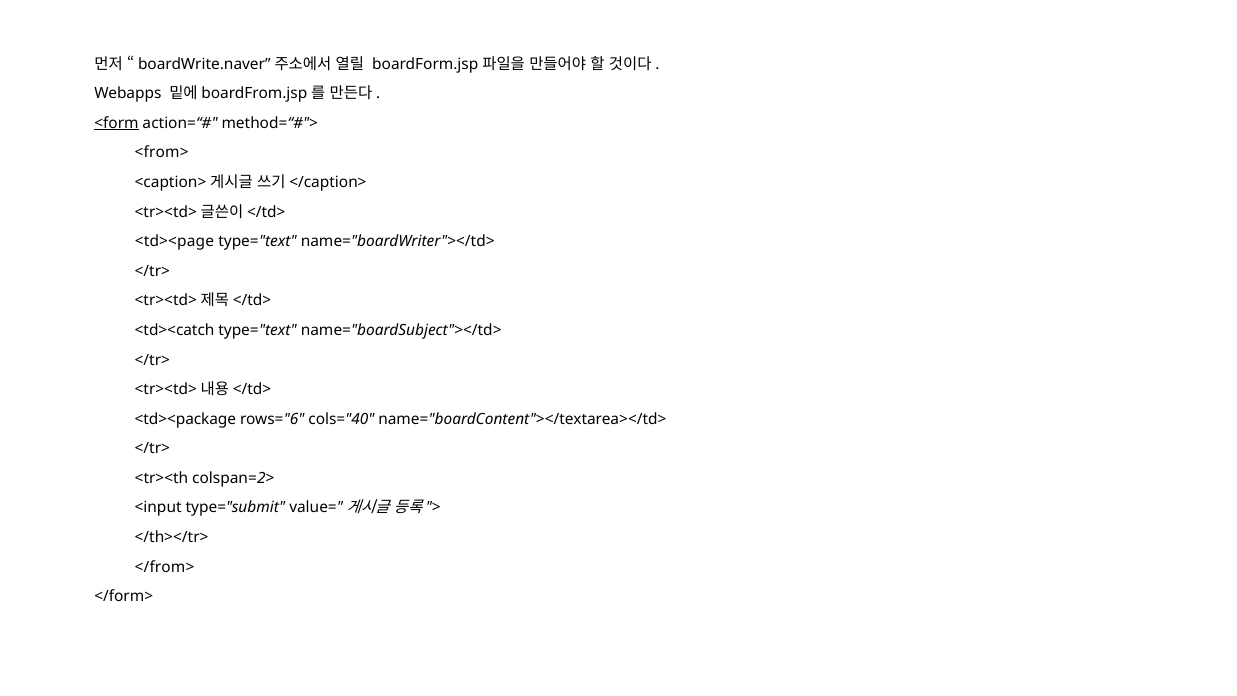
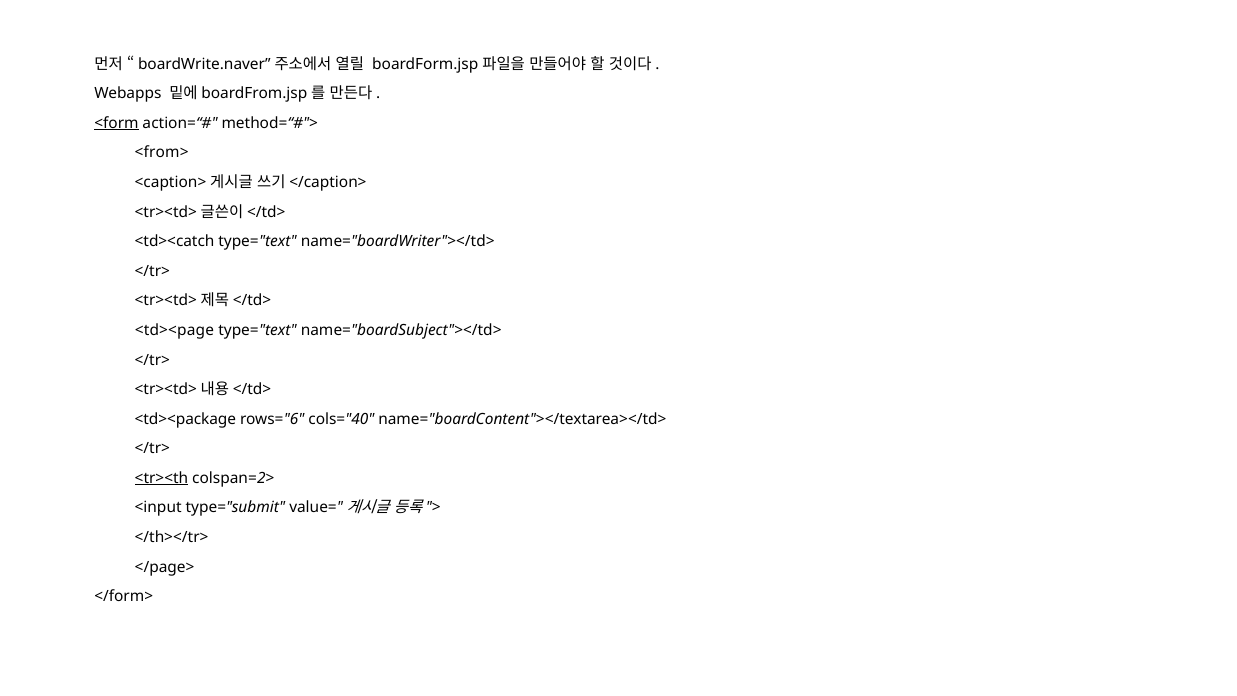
<td><page: <td><page -> <td><catch
<td><catch: <td><catch -> <td><page
<tr><th underline: none -> present
</from>: </from> -> </page>
